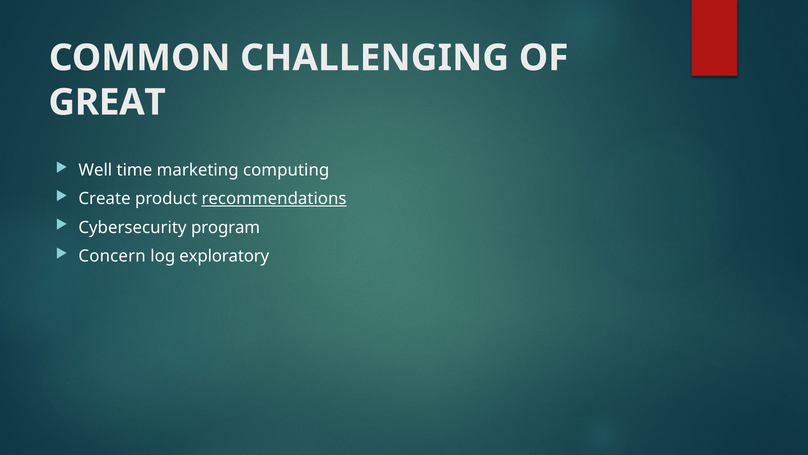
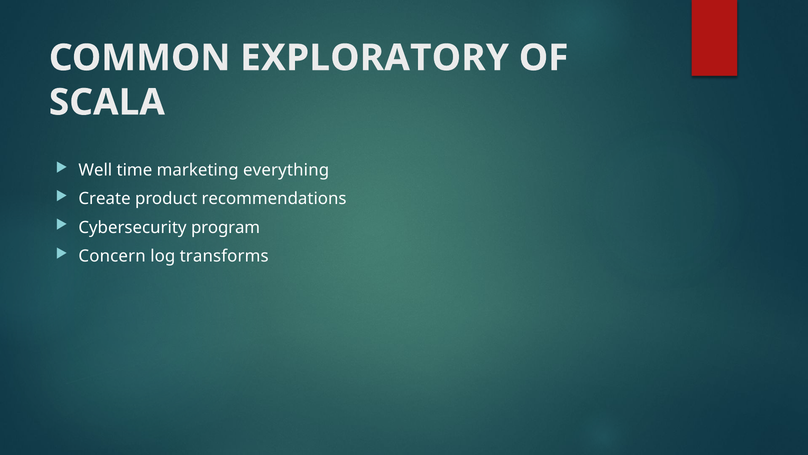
CHALLENGING: CHALLENGING -> EXPLORATORY
GREAT: GREAT -> SCALA
computing: computing -> everything
recommendations underline: present -> none
exploratory: exploratory -> transforms
